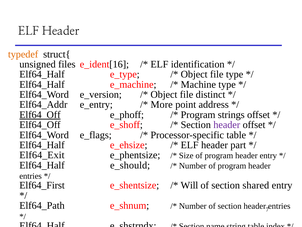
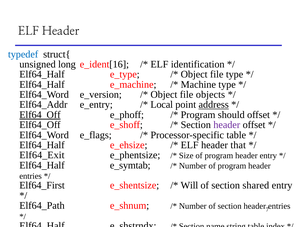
typedef colour: orange -> blue
files: files -> long
distinct: distinct -> objects
More: More -> Local
address underline: none -> present
strings: strings -> should
part: part -> that
e_should: e_should -> e_symtab
